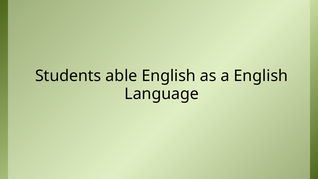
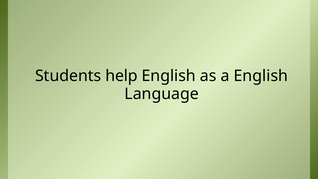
able: able -> help
